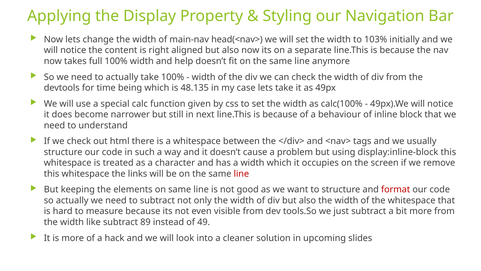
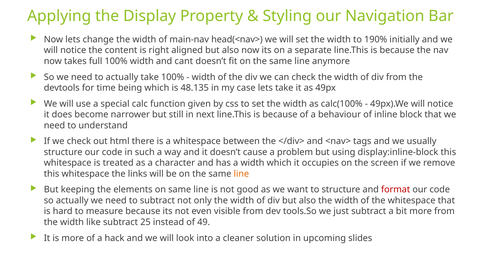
103%: 103% -> 190%
help: help -> cant
line at (241, 174) colour: red -> orange
89: 89 -> 25
